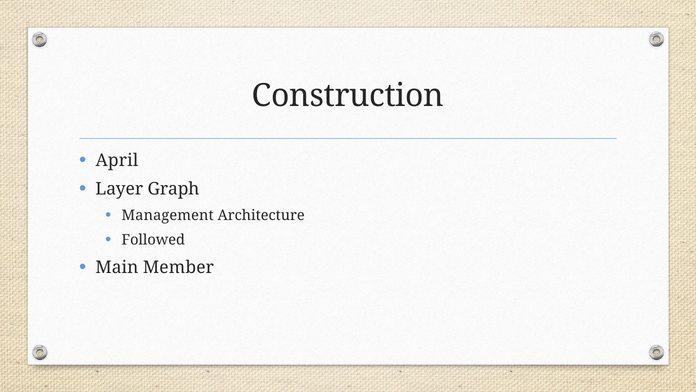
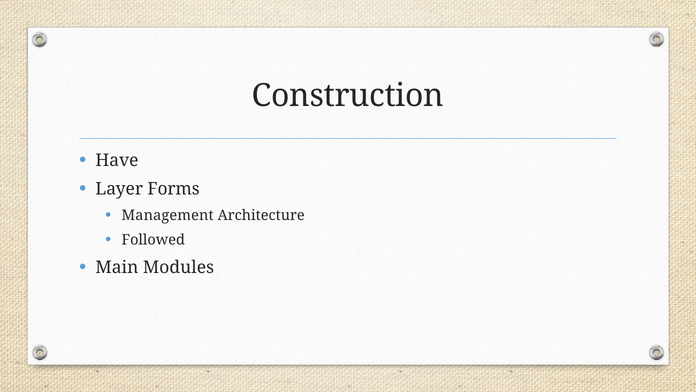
April: April -> Have
Graph: Graph -> Forms
Member: Member -> Modules
